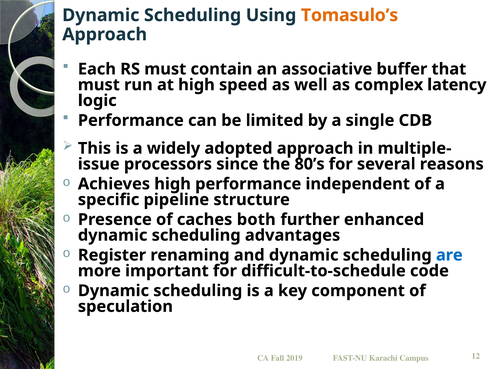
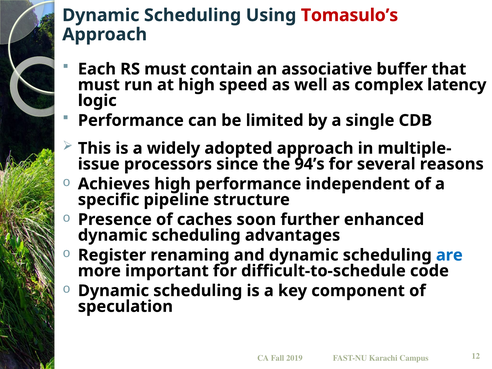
Tomasulo’s colour: orange -> red
80’s: 80’s -> 94’s
both: both -> soon
